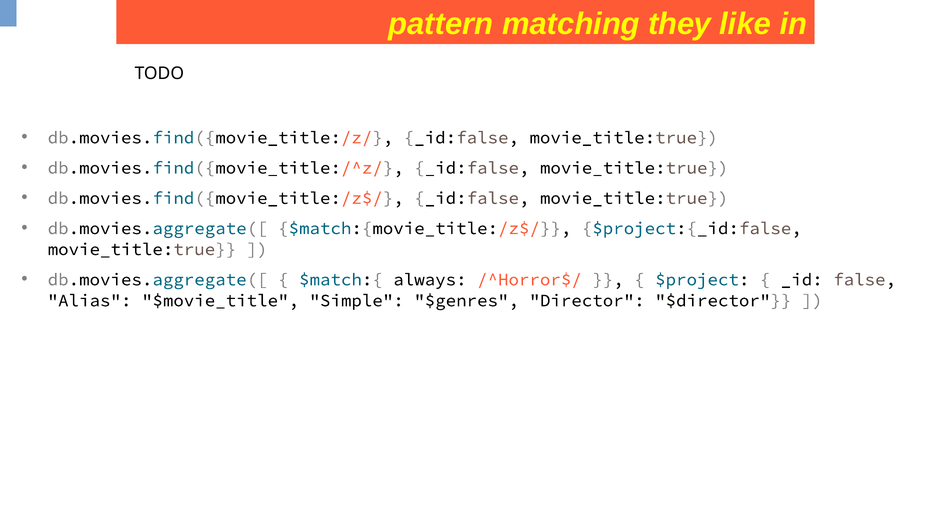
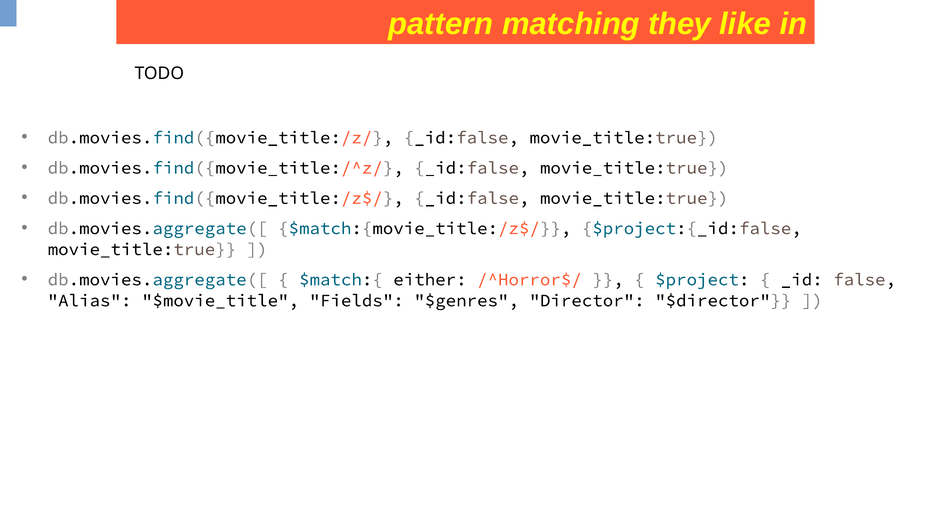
always: always -> either
Simple: Simple -> Fields
